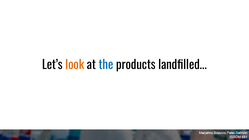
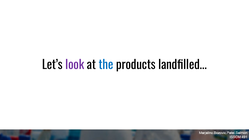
look colour: orange -> purple
